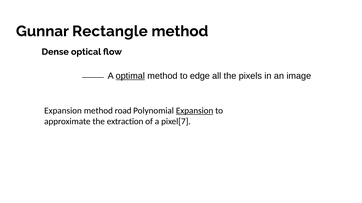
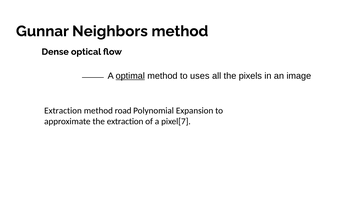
Rectangle: Rectangle -> Neighbors
edge: edge -> uses
Expansion at (63, 111): Expansion -> Extraction
Expansion at (195, 111) underline: present -> none
